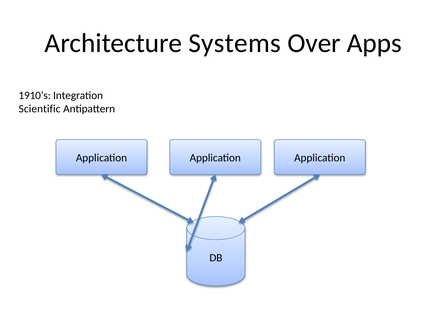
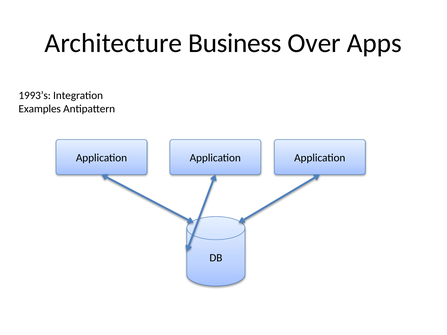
Systems: Systems -> Business
1910’s: 1910’s -> 1993’s
Scientific: Scientific -> Examples
